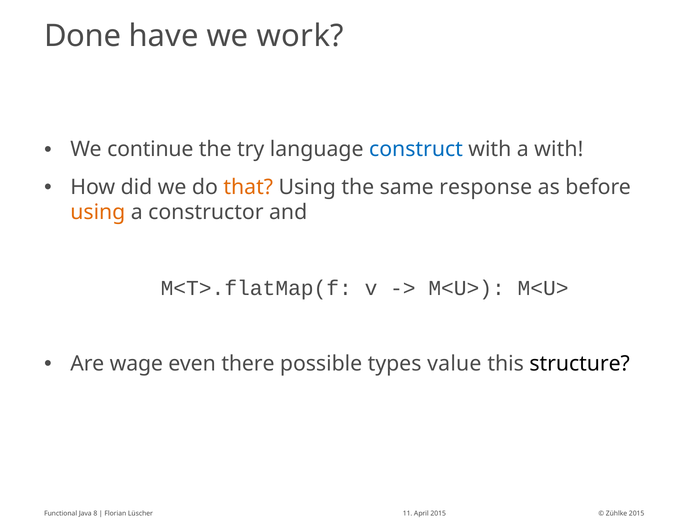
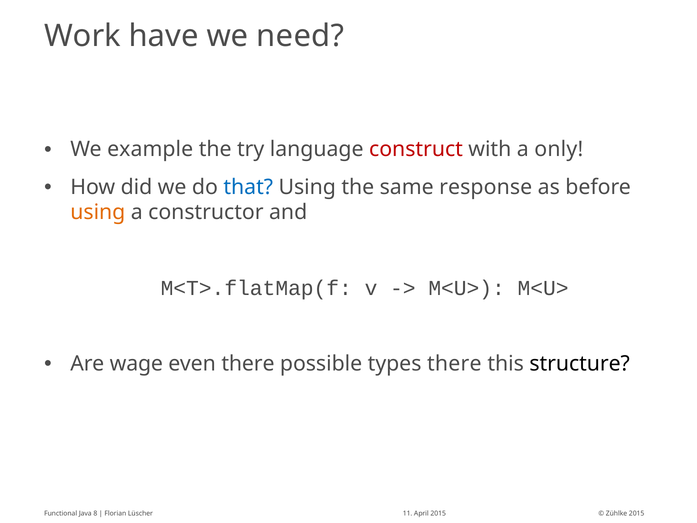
Done: Done -> Work
work: work -> need
continue: continue -> example
construct colour: blue -> red
a with: with -> only
that colour: orange -> blue
types value: value -> there
